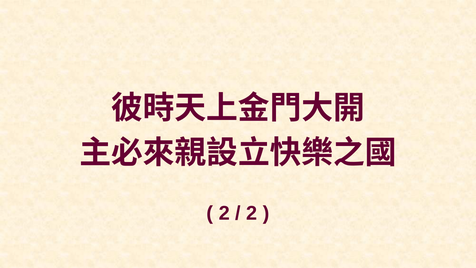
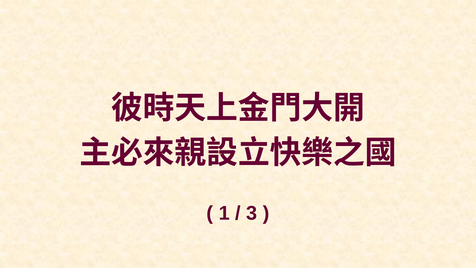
2 at (224, 213): 2 -> 1
2 at (252, 213): 2 -> 3
